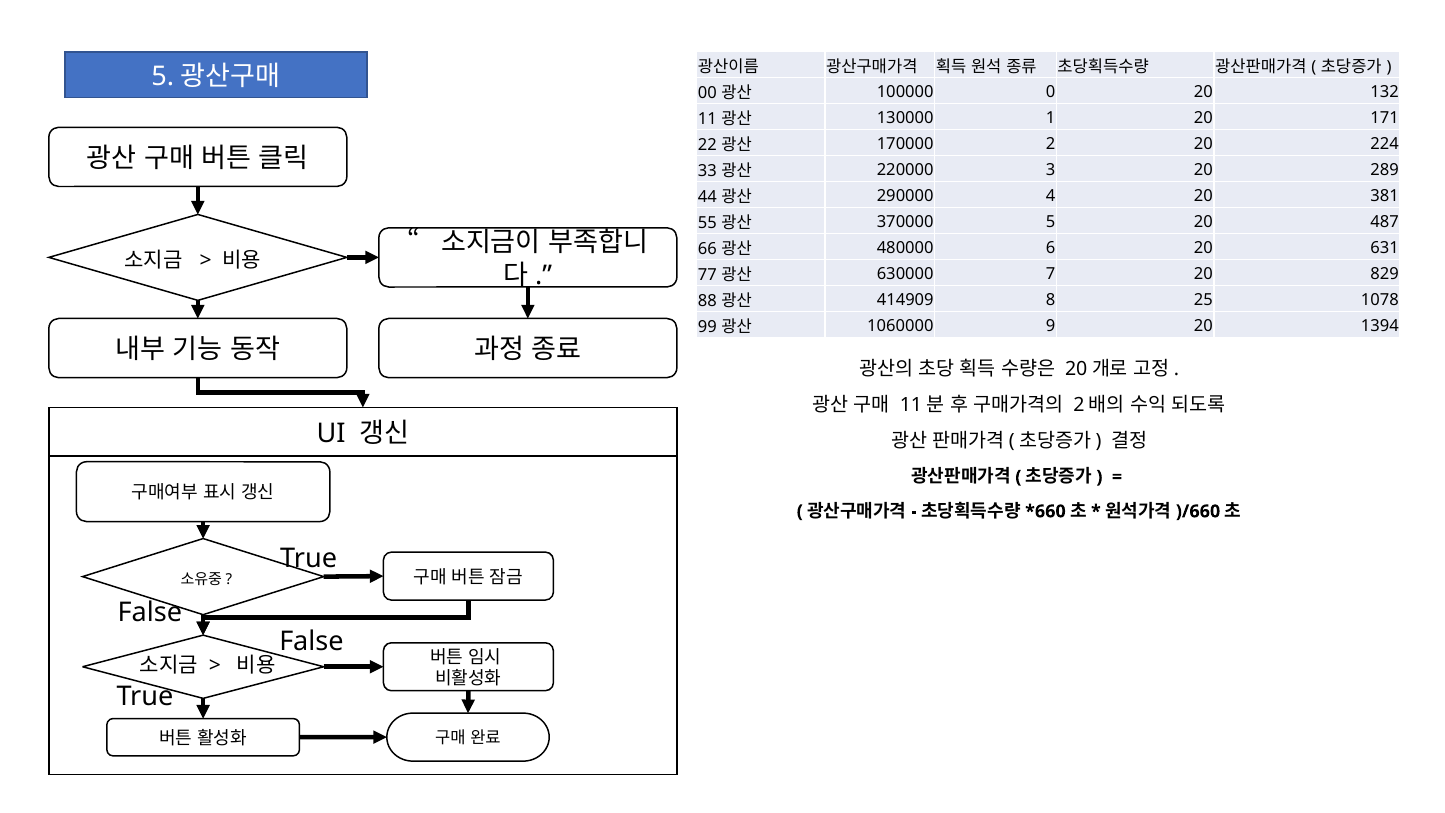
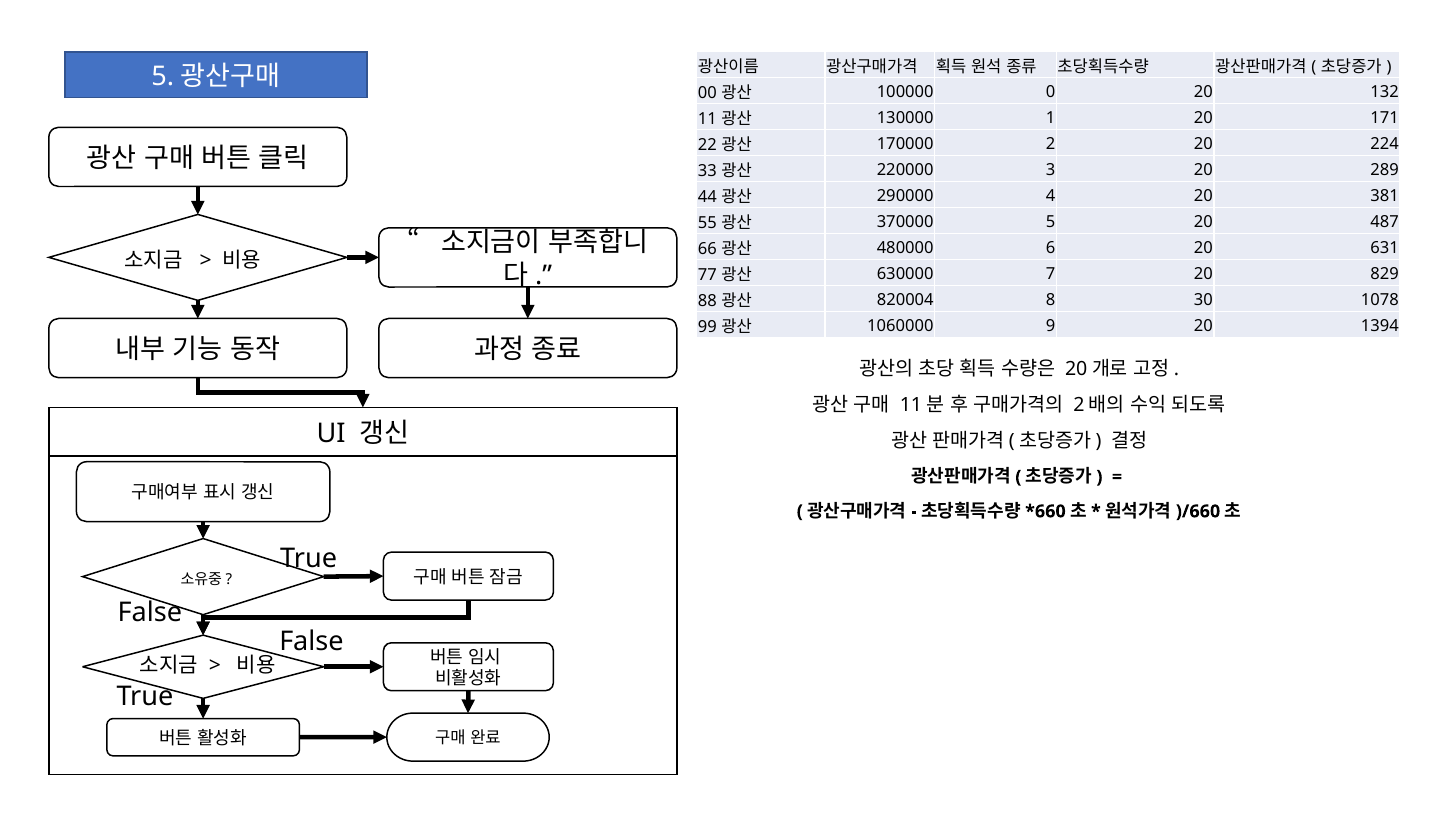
414909: 414909 -> 820004
25: 25 -> 30
